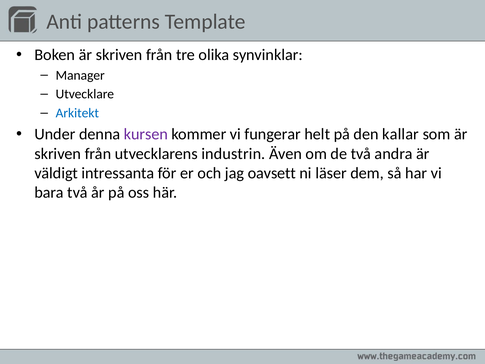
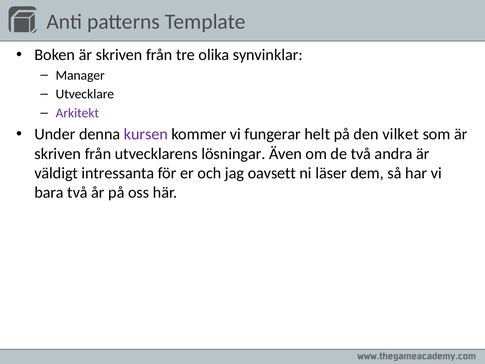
Arkitekt colour: blue -> purple
kallar: kallar -> vilket
industrin: industrin -> lösningar
